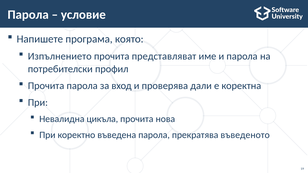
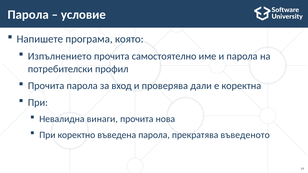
представляват: представляват -> самостоятелно
цикъла: цикъла -> винаги
